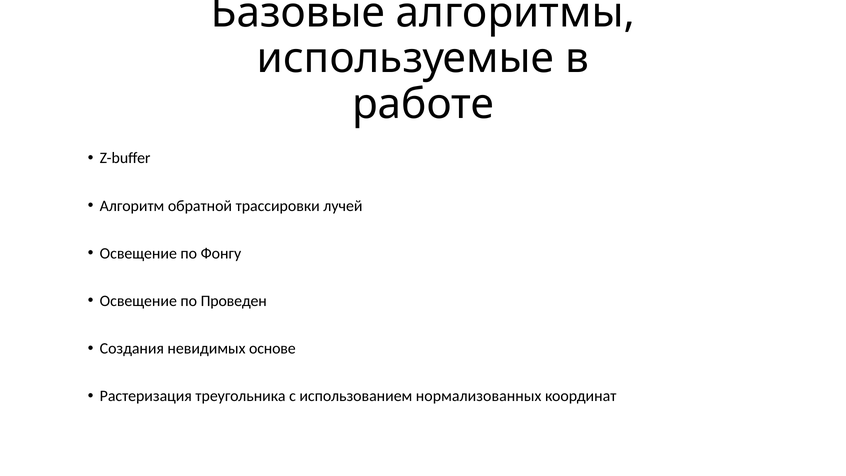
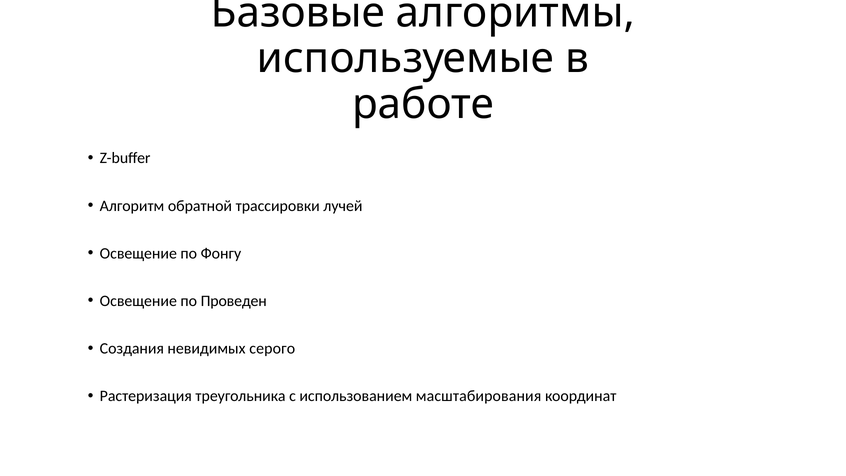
основе: основе -> серого
нормализованных: нормализованных -> масштабирования
